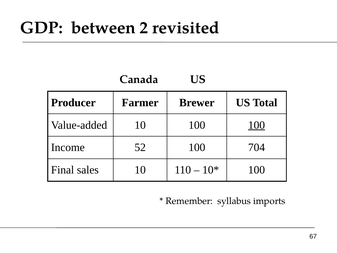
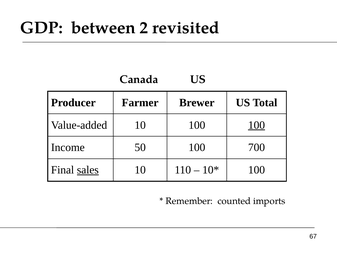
52: 52 -> 50
704: 704 -> 700
sales underline: none -> present
syllabus: syllabus -> counted
